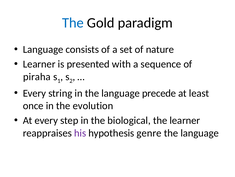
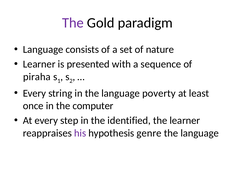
The at (73, 23) colour: blue -> purple
precede: precede -> poverty
evolution: evolution -> computer
biological: biological -> identified
